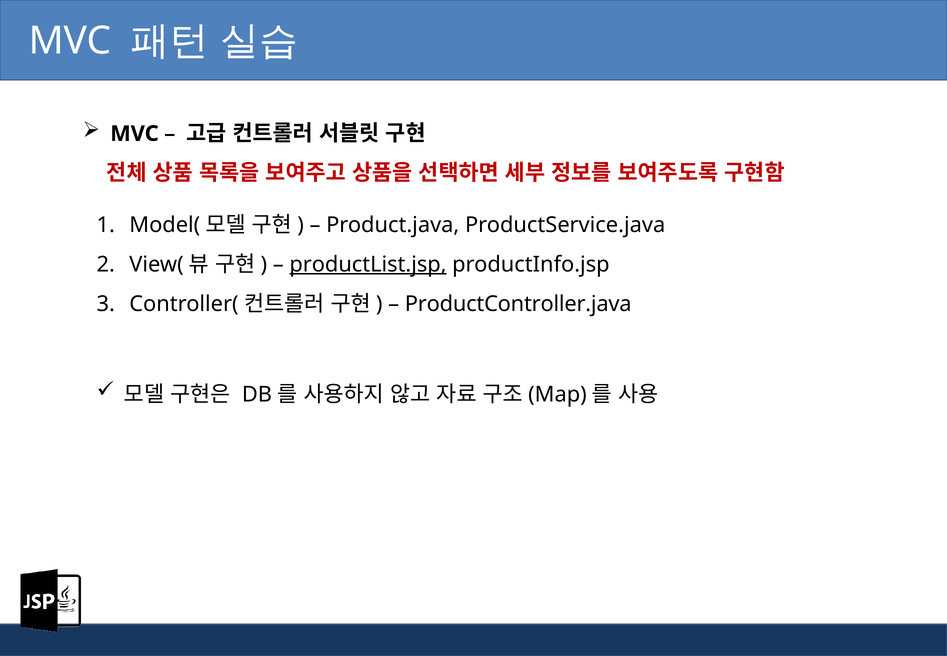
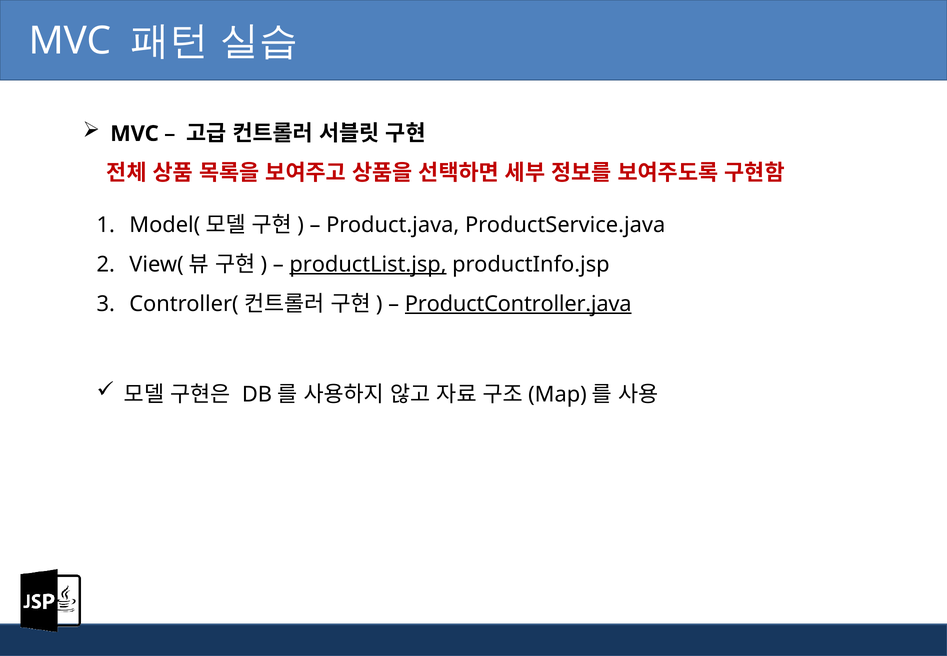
ProductController.java underline: none -> present
